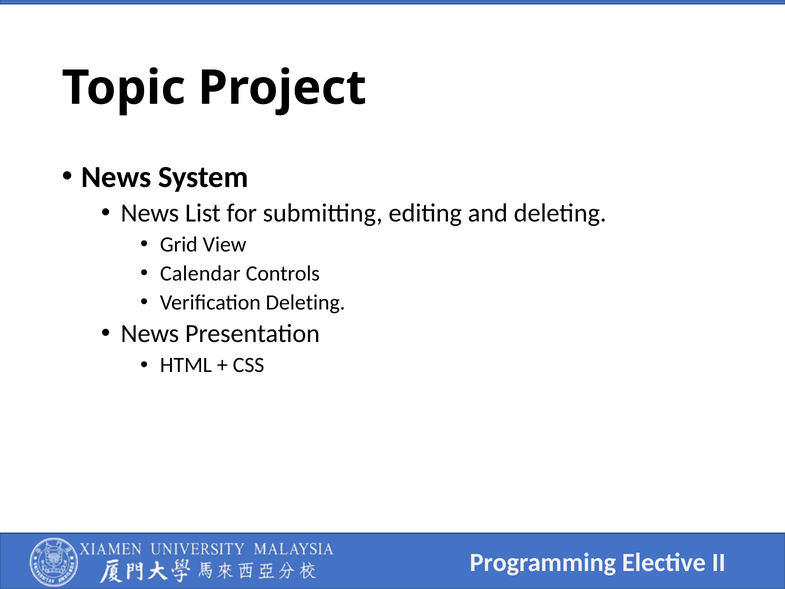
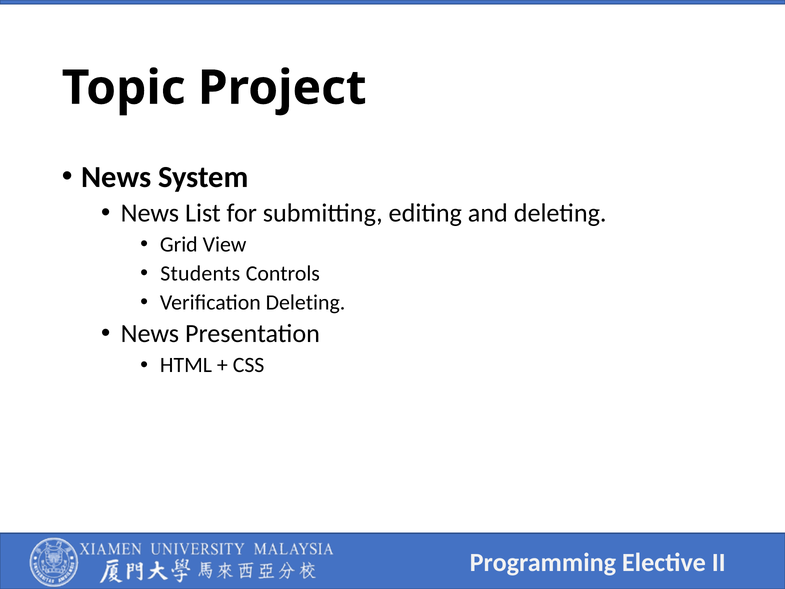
Calendar: Calendar -> Students
